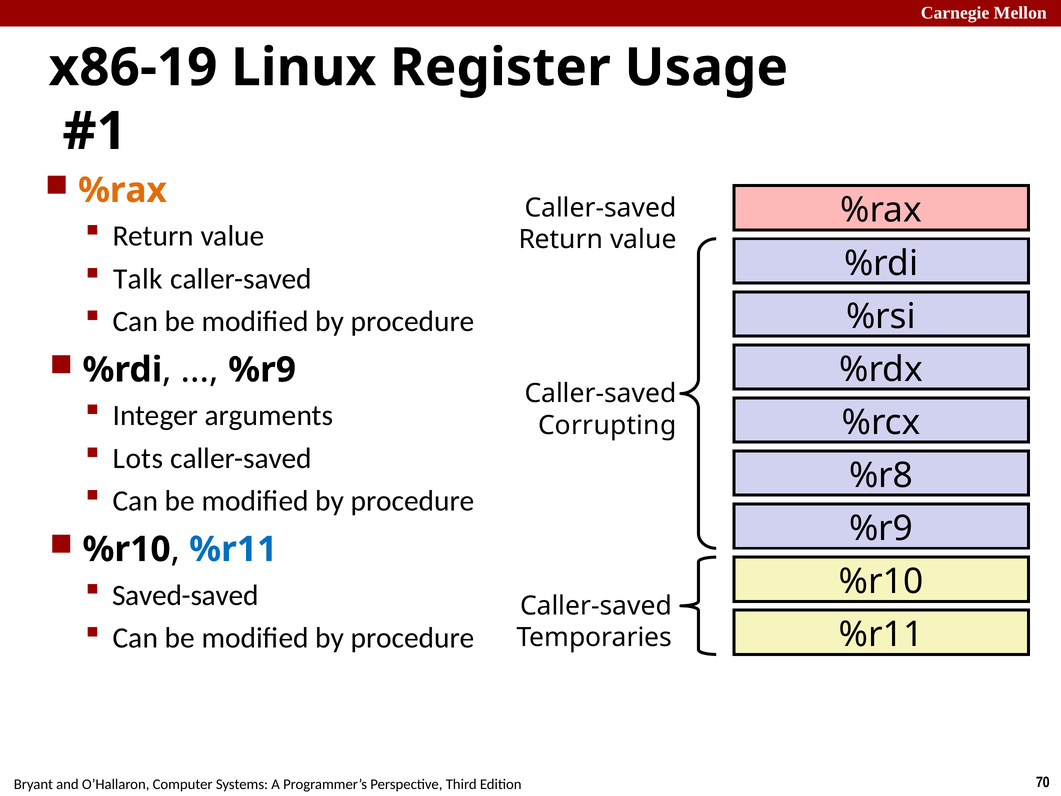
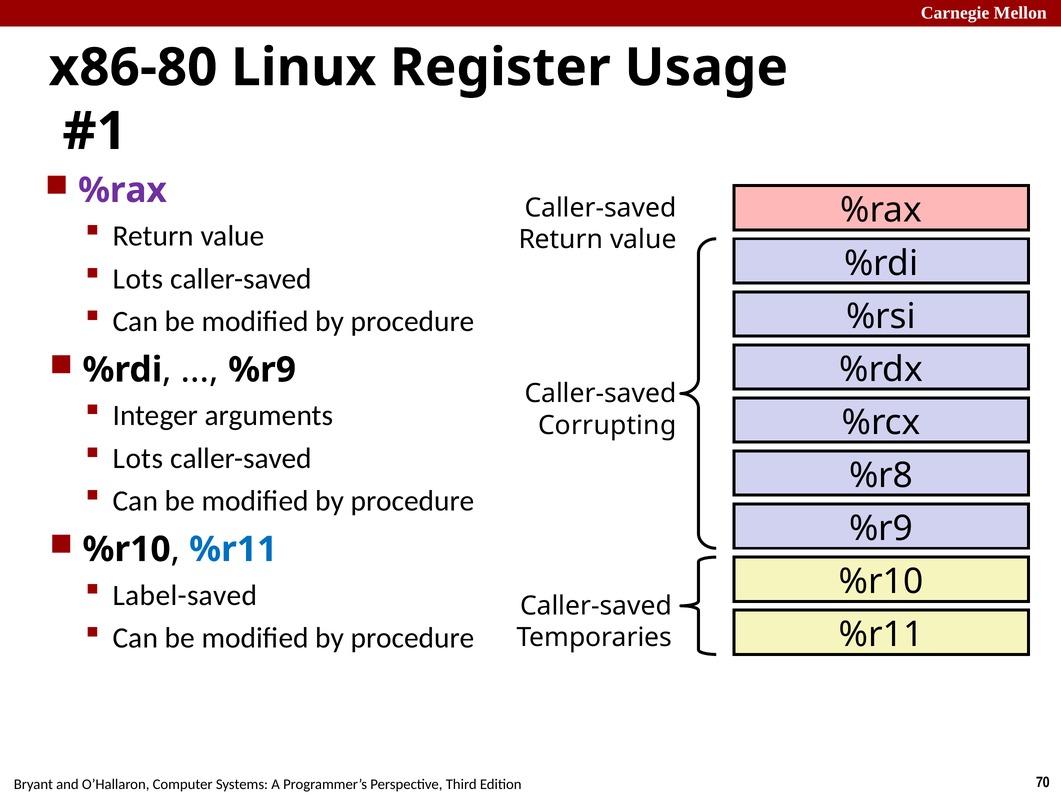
x86-19: x86-19 -> x86-80
%rax at (122, 190) colour: orange -> purple
Talk at (138, 279): Talk -> Lots
Saved-saved: Saved-saved -> Label-saved
